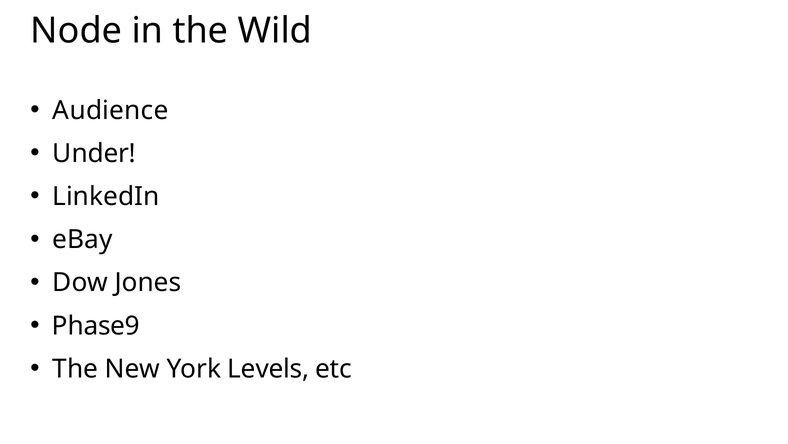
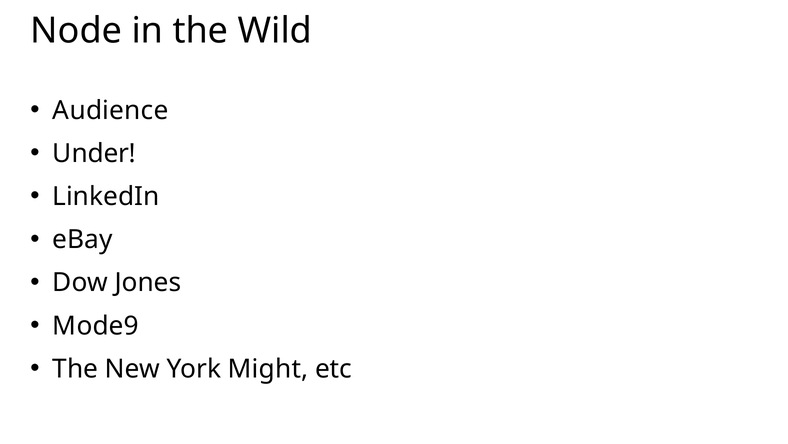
Phase9: Phase9 -> Mode9
Levels: Levels -> Might
